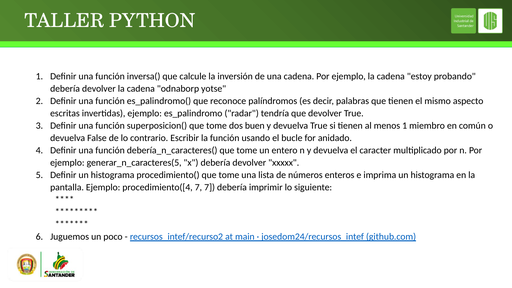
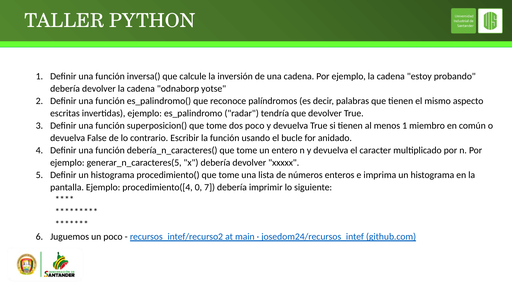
dos buen: buen -> poco
procedimiento([4 7: 7 -> 0
